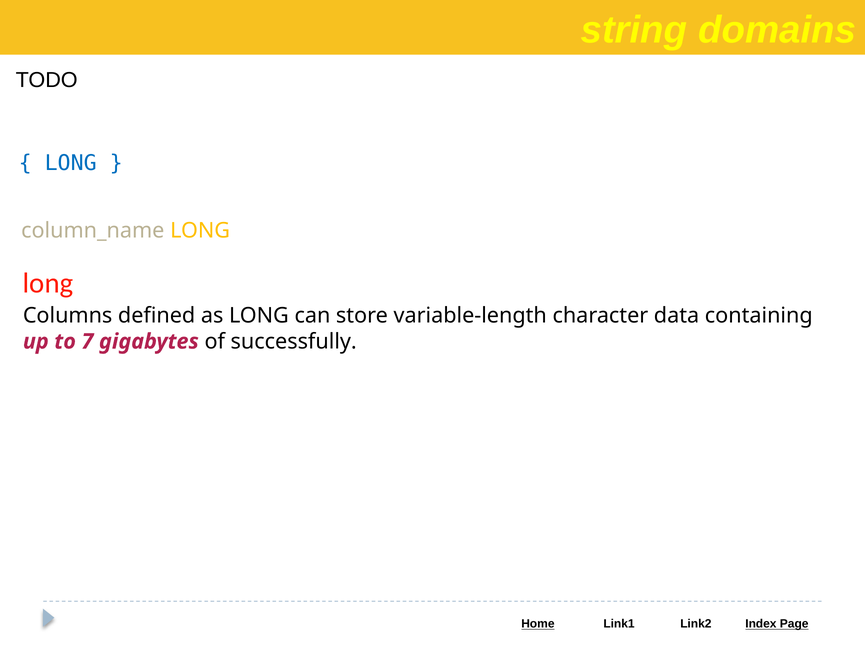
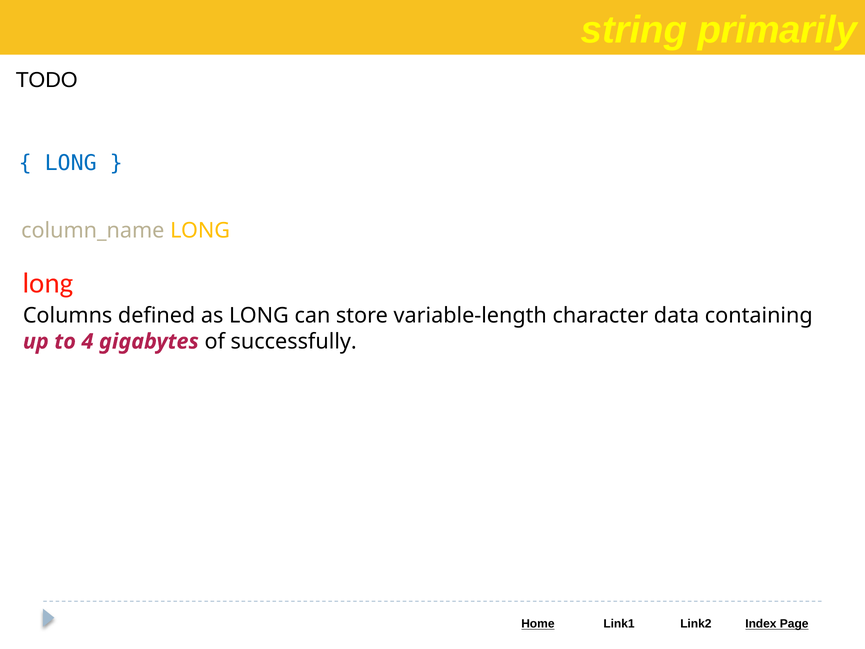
domains: domains -> primarily
7: 7 -> 4
